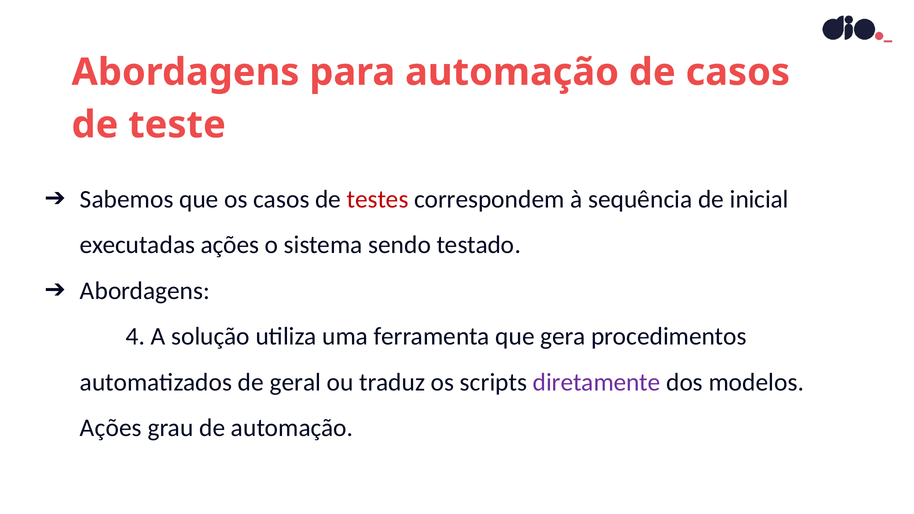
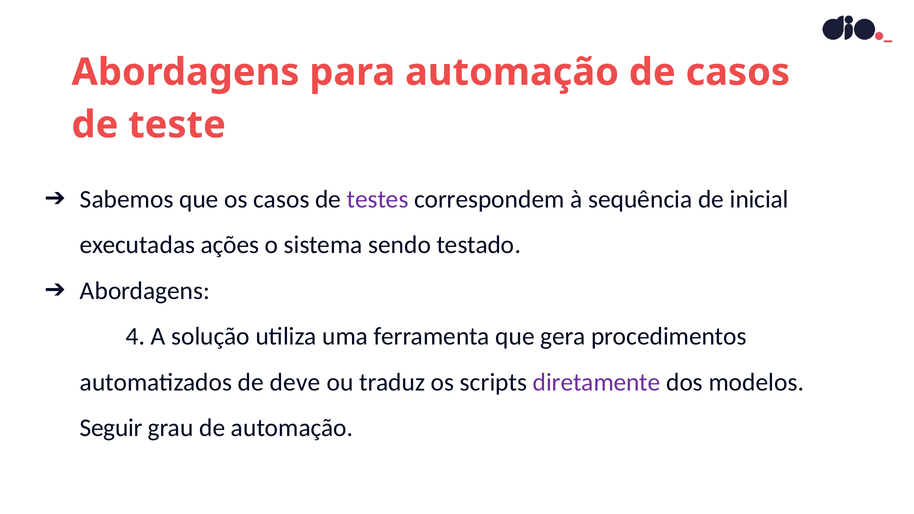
testes colour: red -> purple
geral: geral -> deve
Ações at (111, 428): Ações -> Seguir
